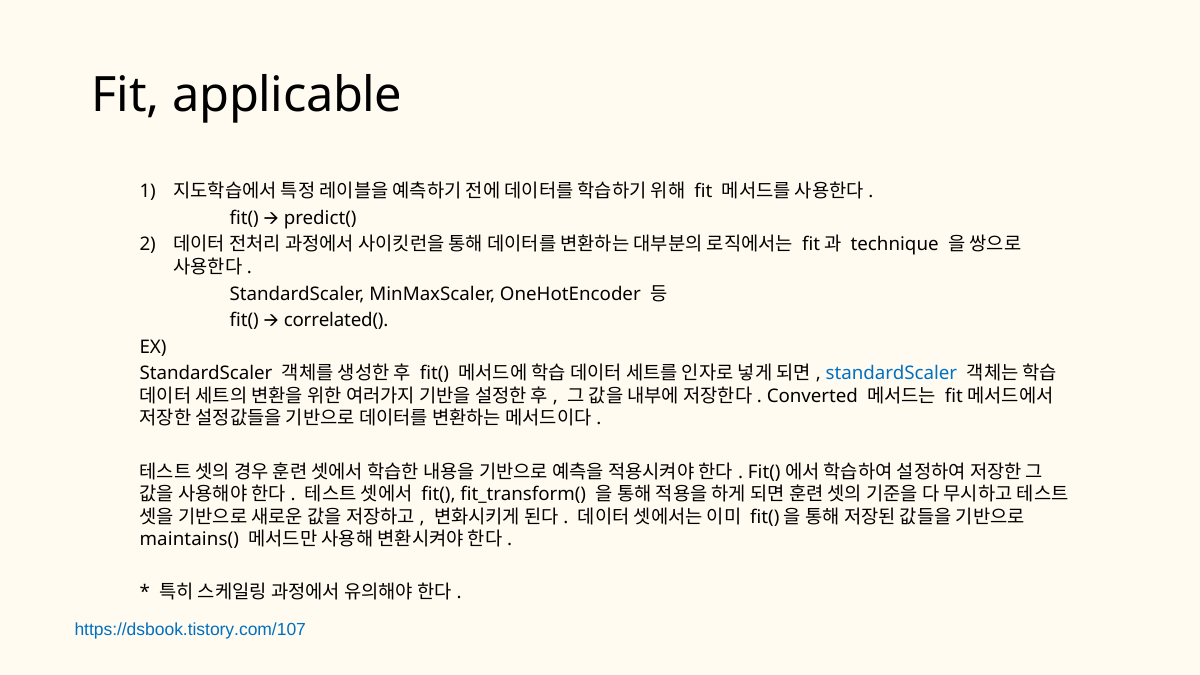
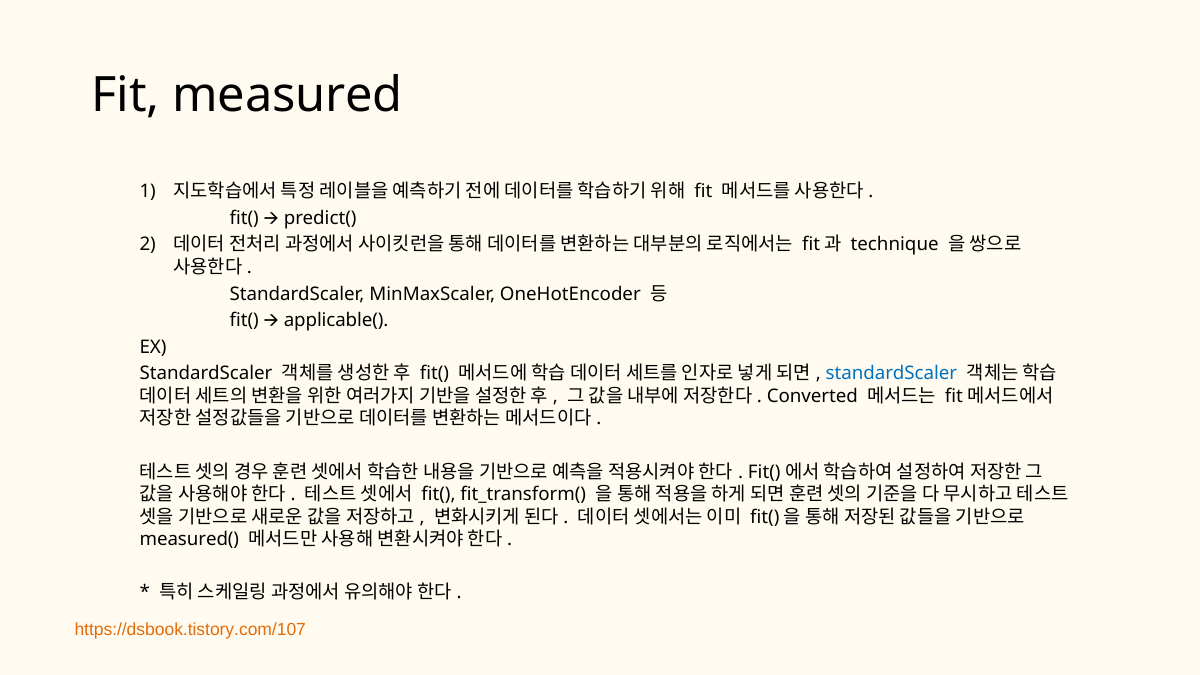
applicable: applicable -> measured
correlated(: correlated( -> applicable(
maintains(: maintains( -> measured(
https://dsbook.tistory.com/107 colour: blue -> orange
